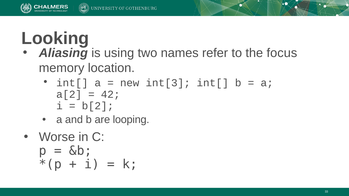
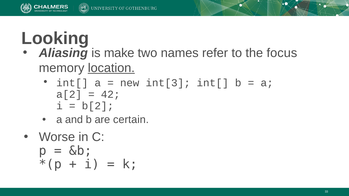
using: using -> make
location underline: none -> present
looping: looping -> certain
